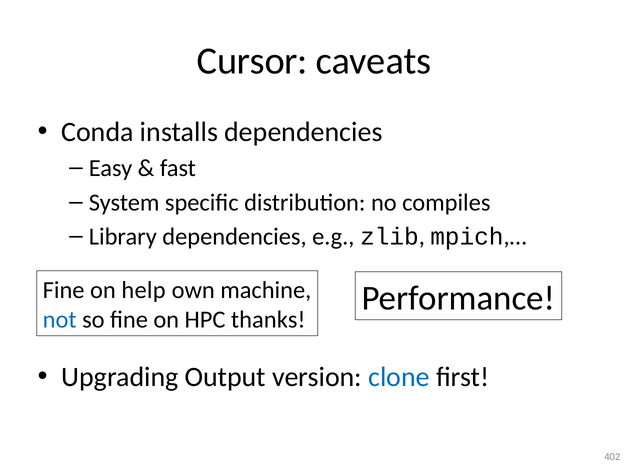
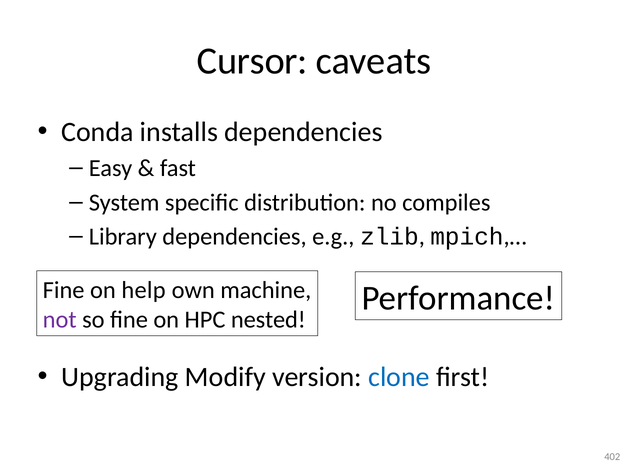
not colour: blue -> purple
thanks: thanks -> nested
Output: Output -> Modify
